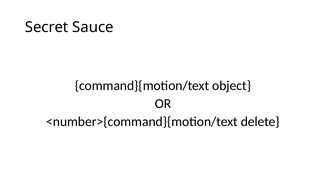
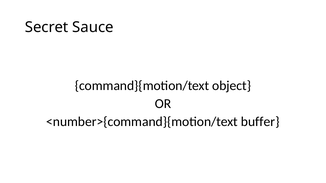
delete: delete -> buffer
